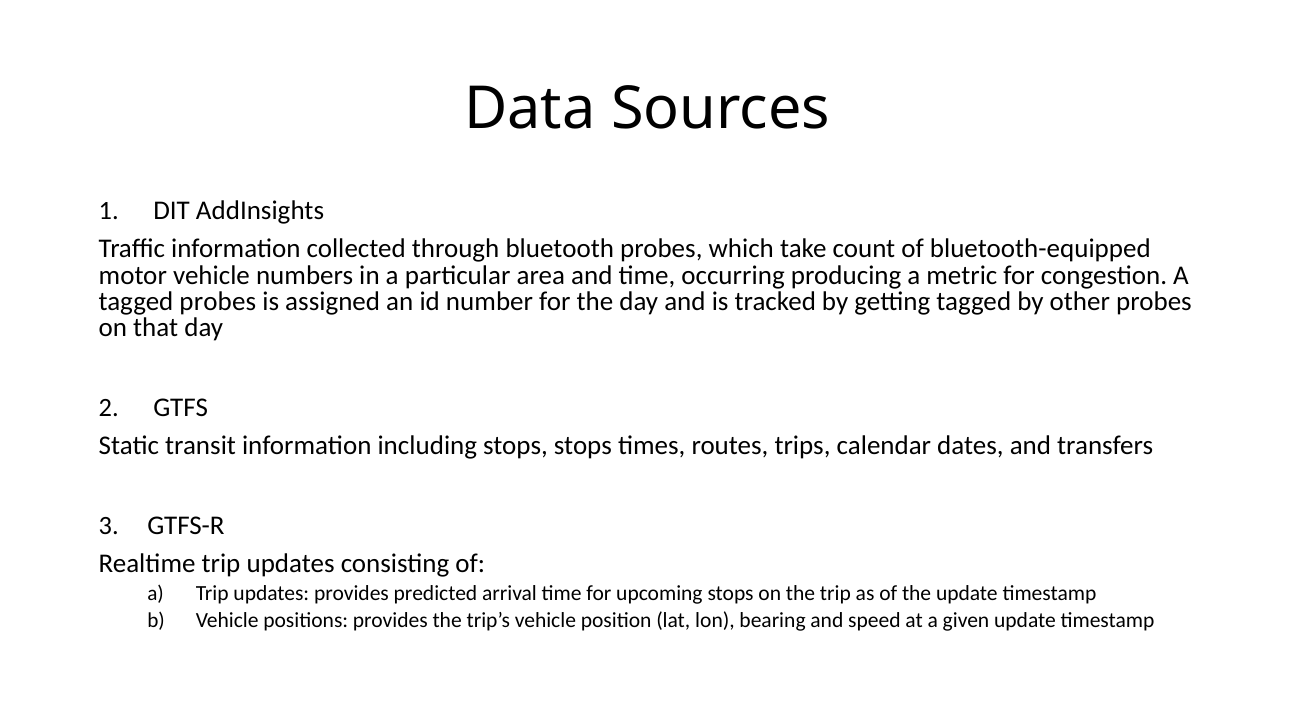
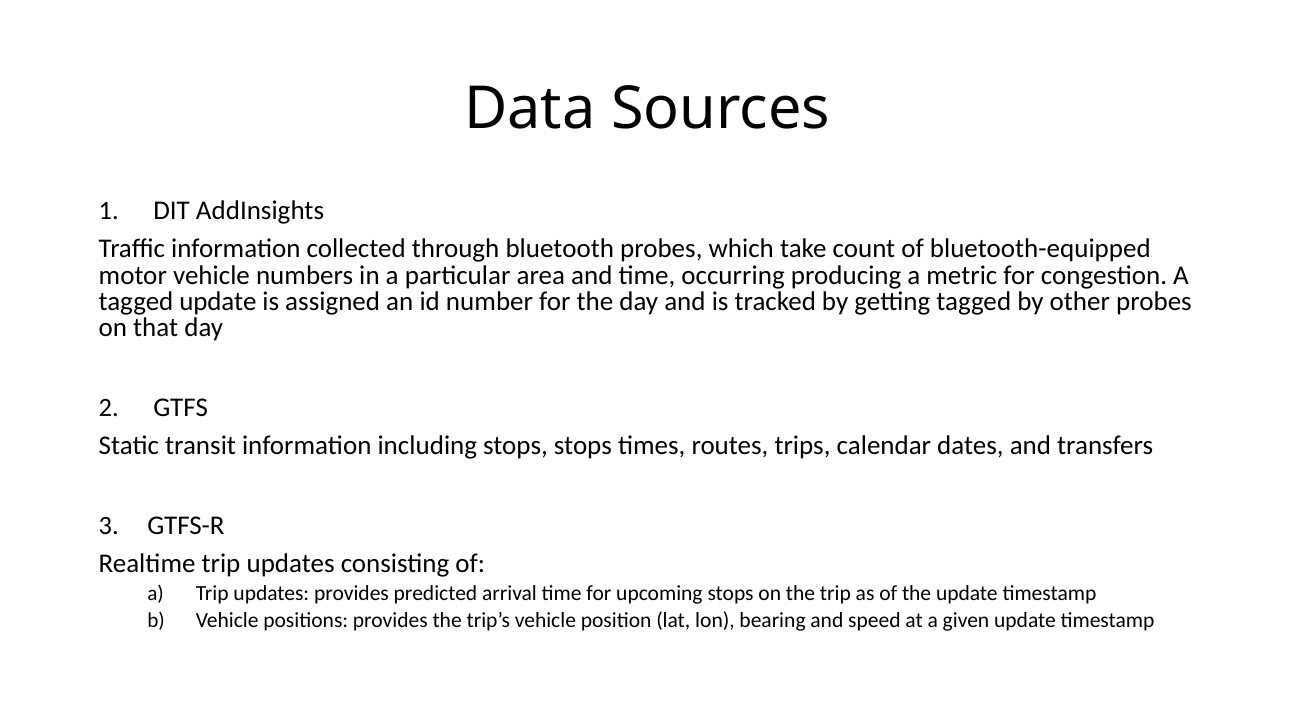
tagged probes: probes -> update
